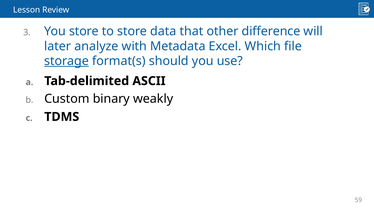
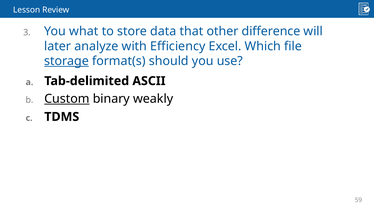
You store: store -> what
Metadata: Metadata -> Efficiency
Custom underline: none -> present
